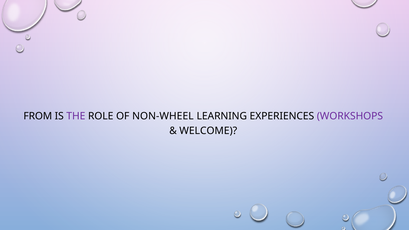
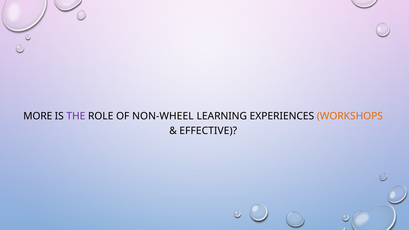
FROM: FROM -> MORE
WORKSHOPS colour: purple -> orange
WELCOME: WELCOME -> EFFECTIVE
